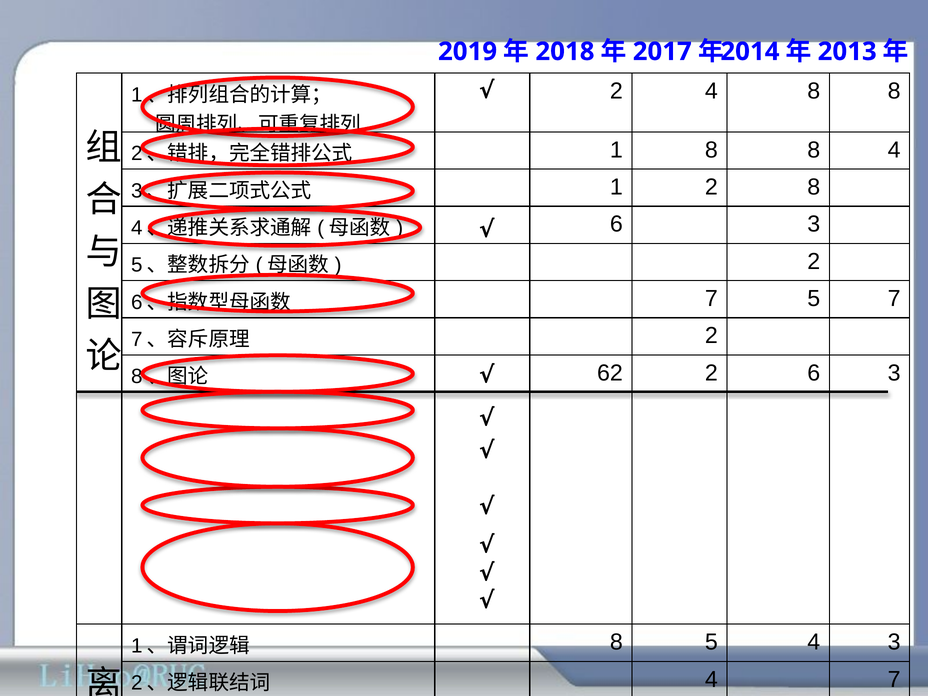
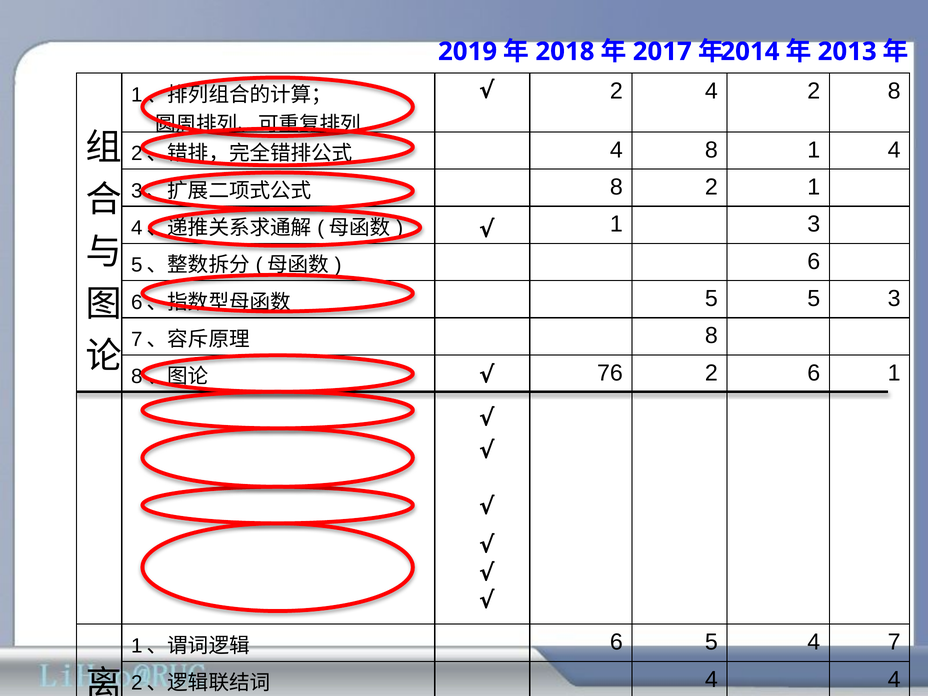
4 8: 8 -> 2
1 at (616, 150): 1 -> 4
8 at (814, 150): 8 -> 1
1 at (616, 187): 1 -> 8
2 8: 8 -> 1
6 at (616, 224): 6 -> 1
2 at (814, 261): 2 -> 6
7 at (711, 299): 7 -> 5
5 7: 7 -> 3
2 at (711, 336): 2 -> 8
62: 62 -> 76
2 6 3: 3 -> 1
8 at (616, 642): 8 -> 6
5 4 3: 3 -> 7
7 at (894, 679): 7 -> 4
